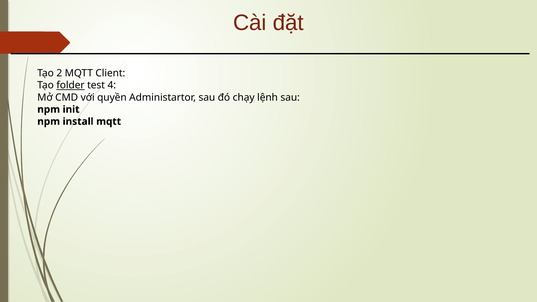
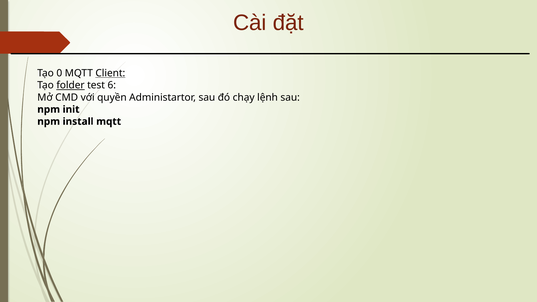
2: 2 -> 0
Client underline: none -> present
4: 4 -> 6
